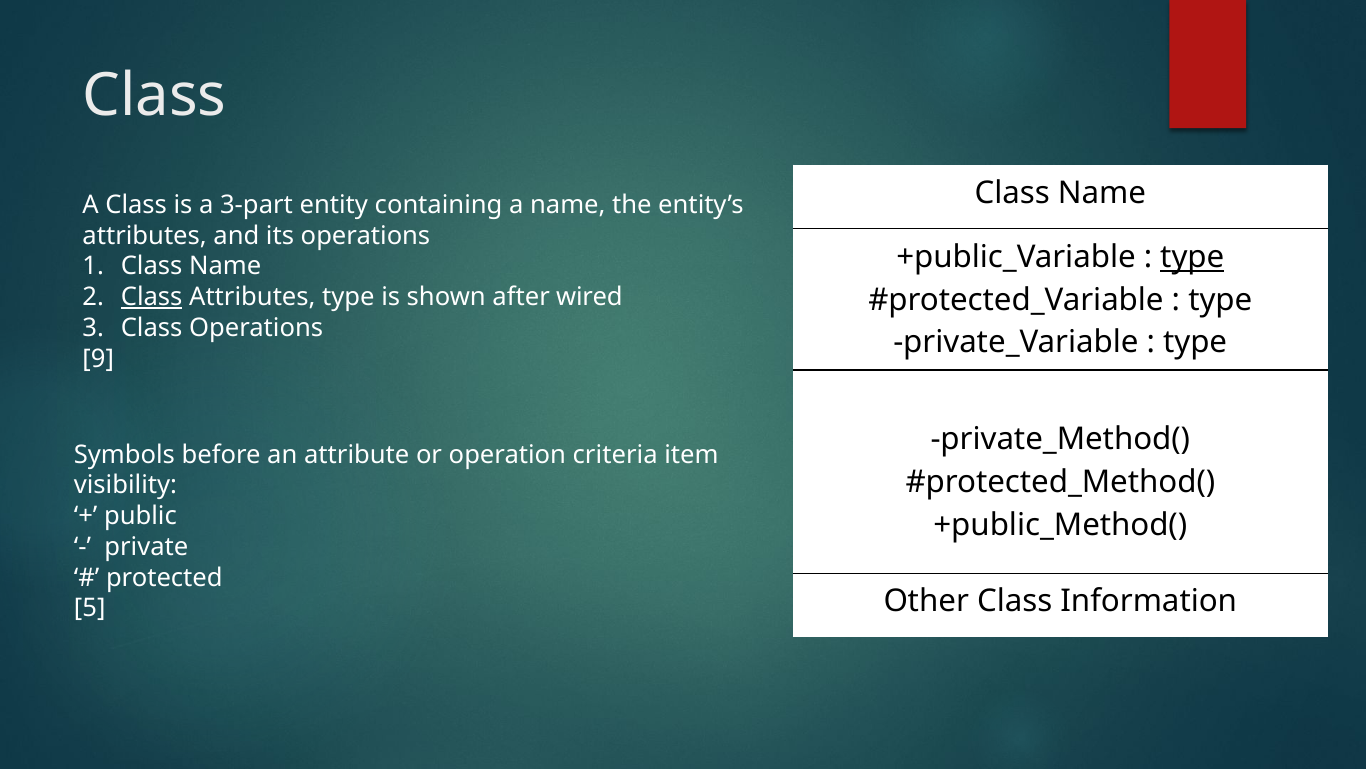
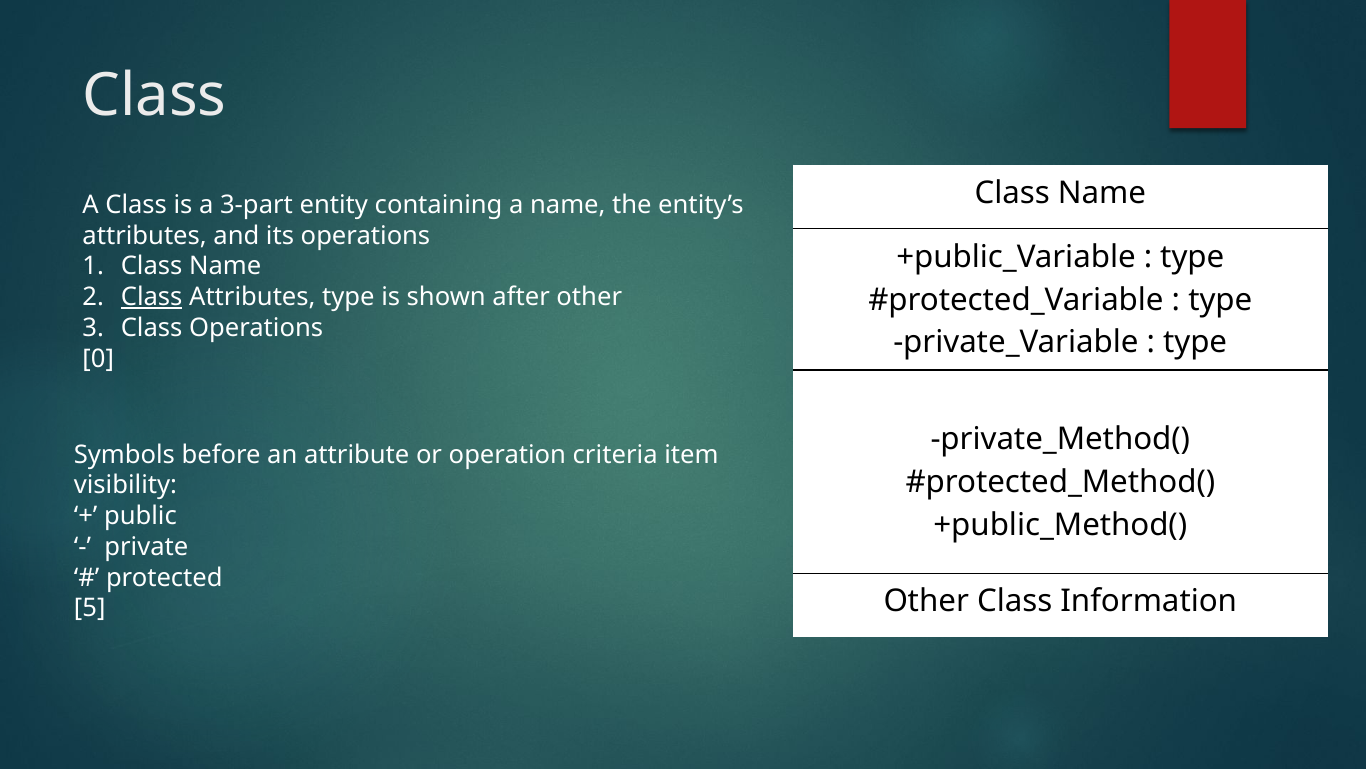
type at (1192, 257) underline: present -> none
after wired: wired -> other
9: 9 -> 0
